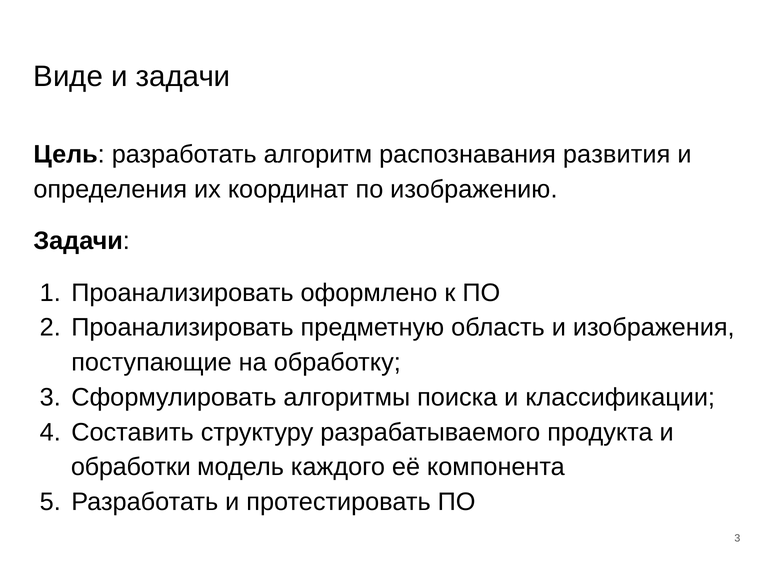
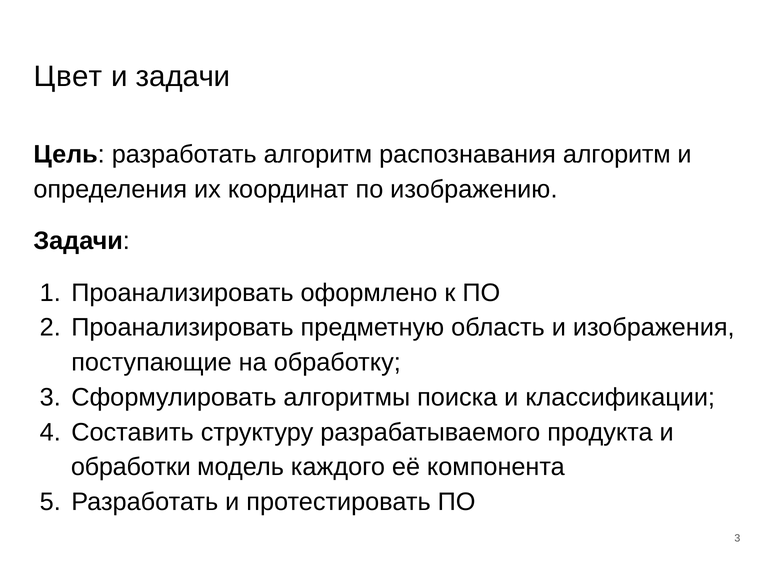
Виде: Виде -> Цвет
распознавания развития: развития -> алгоритм
